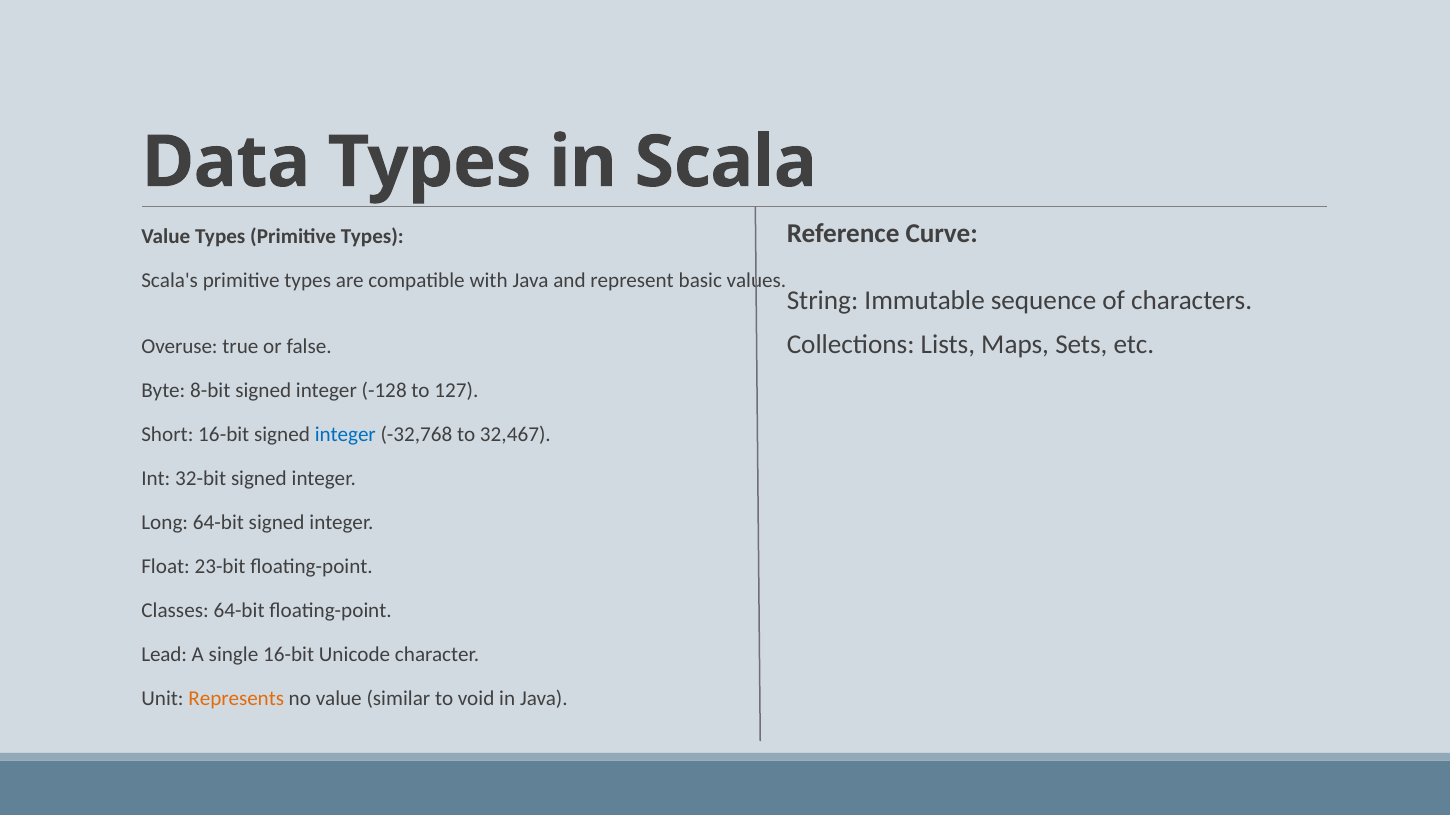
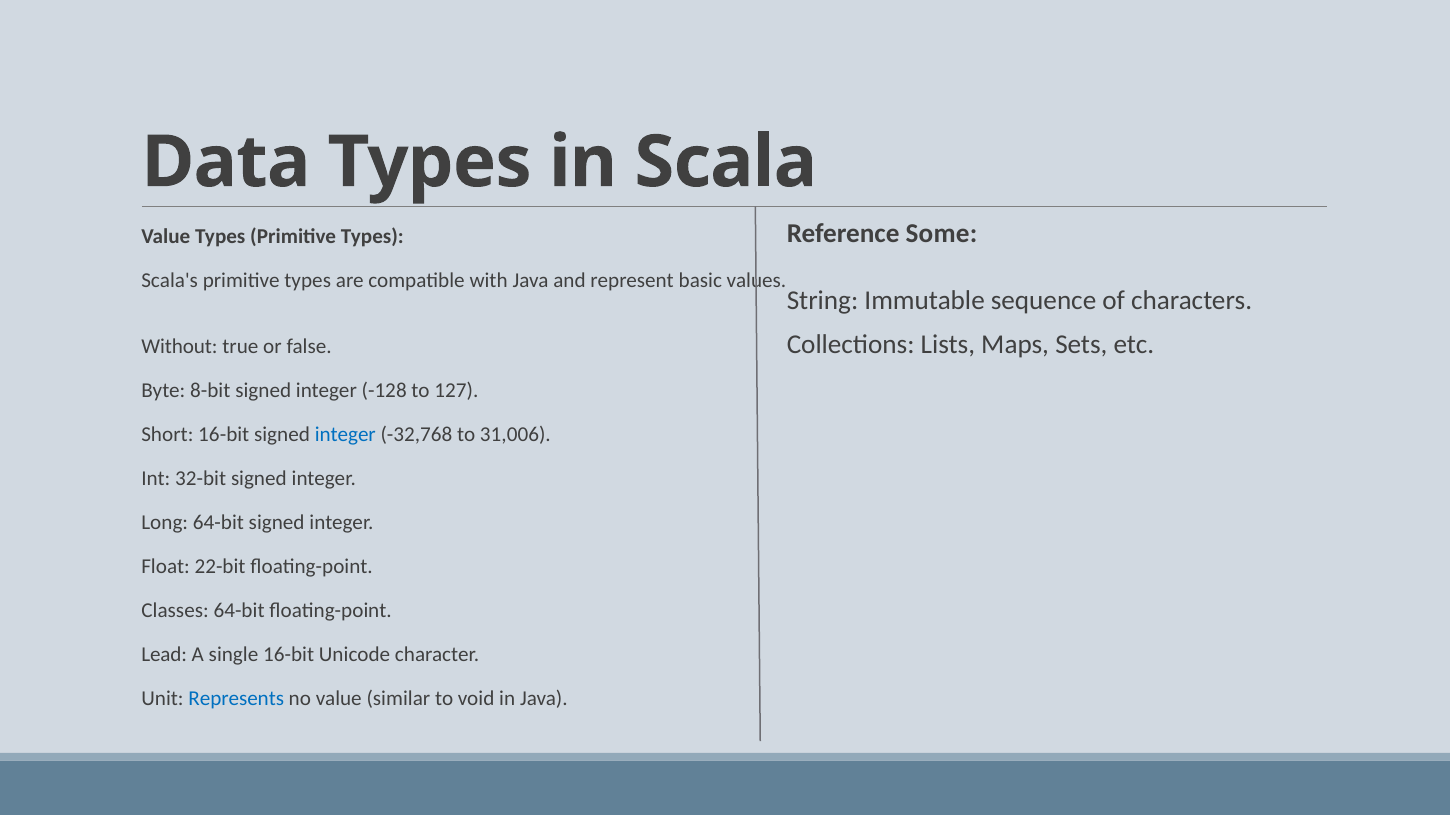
Curve: Curve -> Some
Overuse: Overuse -> Without
32,467: 32,467 -> 31,006
23-bit: 23-bit -> 22-bit
Represents colour: orange -> blue
